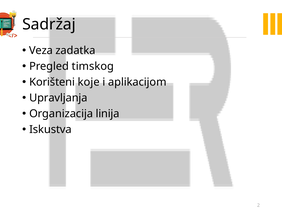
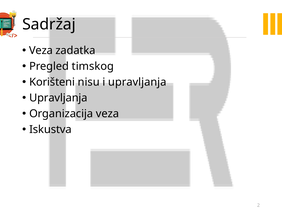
koje: koje -> nisu
i aplikacijom: aplikacijom -> upravljanja
Organizacija linija: linija -> veza
